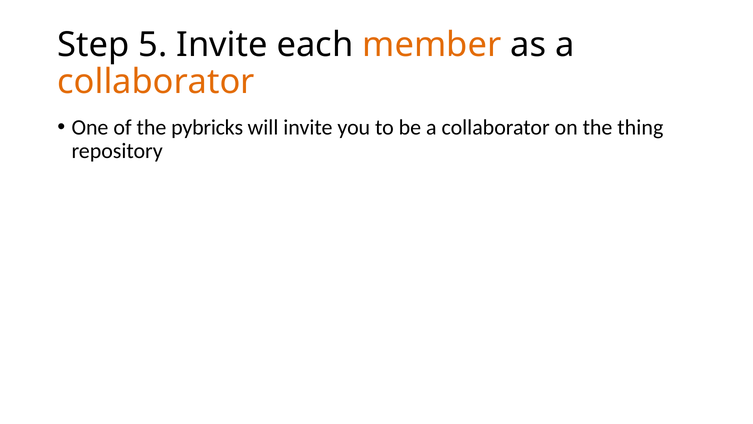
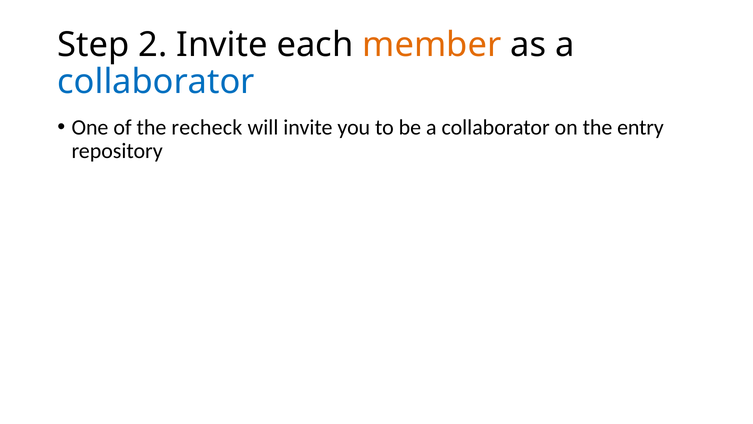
5: 5 -> 2
collaborator at (156, 82) colour: orange -> blue
pybricks: pybricks -> recheck
thing: thing -> entry
